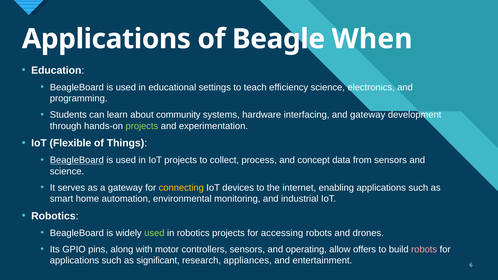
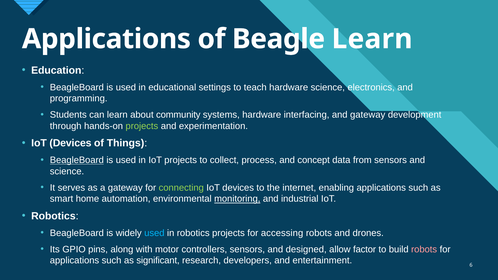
When at (372, 39): When -> Learn
teach efficiency: efficiency -> hardware
Flexible at (70, 143): Flexible -> Devices
connecting colour: yellow -> light green
monitoring underline: none -> present
used at (154, 233) colour: light green -> light blue
operating: operating -> designed
offers: offers -> factor
appliances: appliances -> developers
